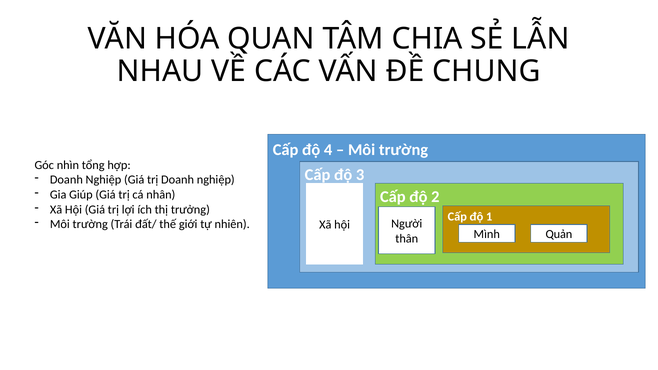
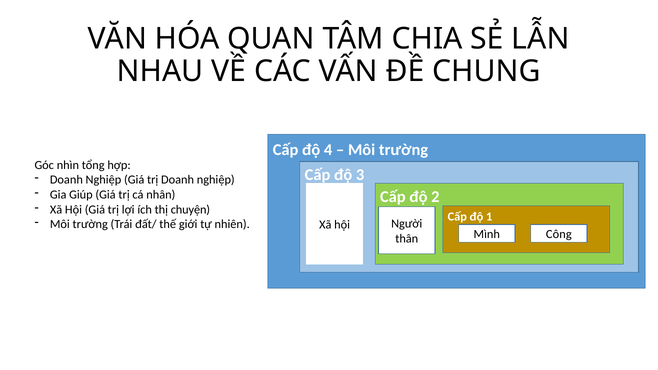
trưởng: trưởng -> chuyện
Quản: Quản -> Công
